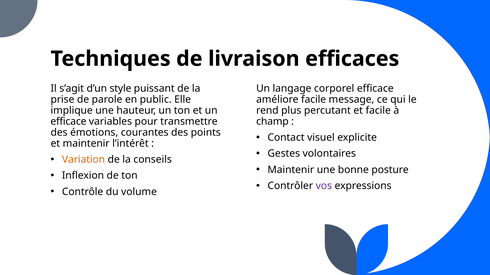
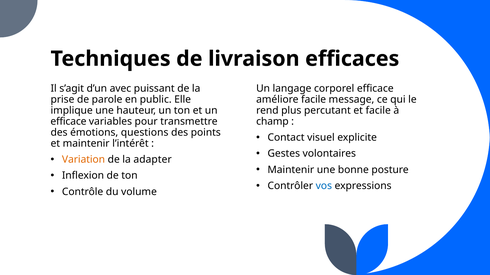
style: style -> avec
courantes: courantes -> questions
conseils: conseils -> adapter
vos colour: purple -> blue
